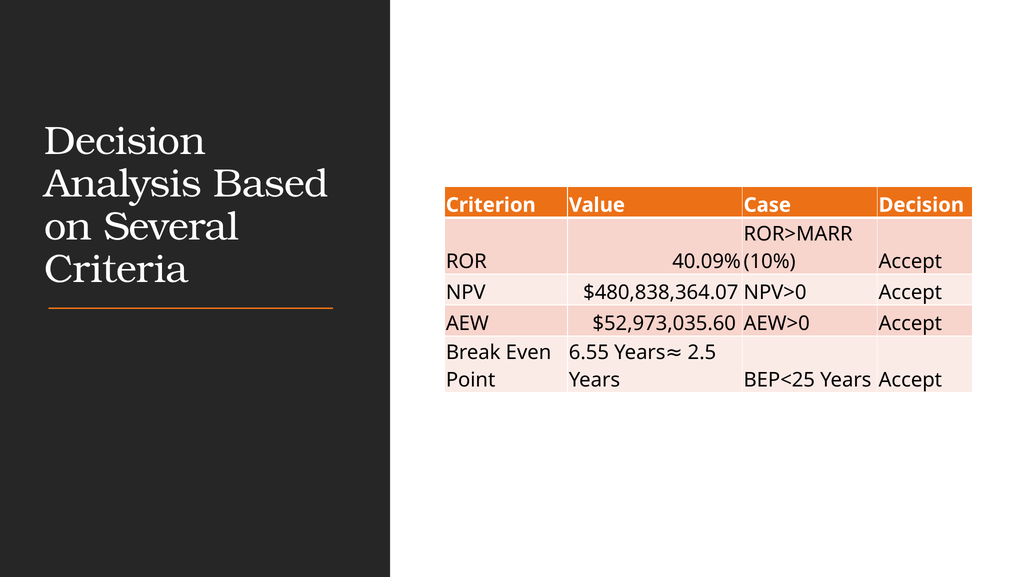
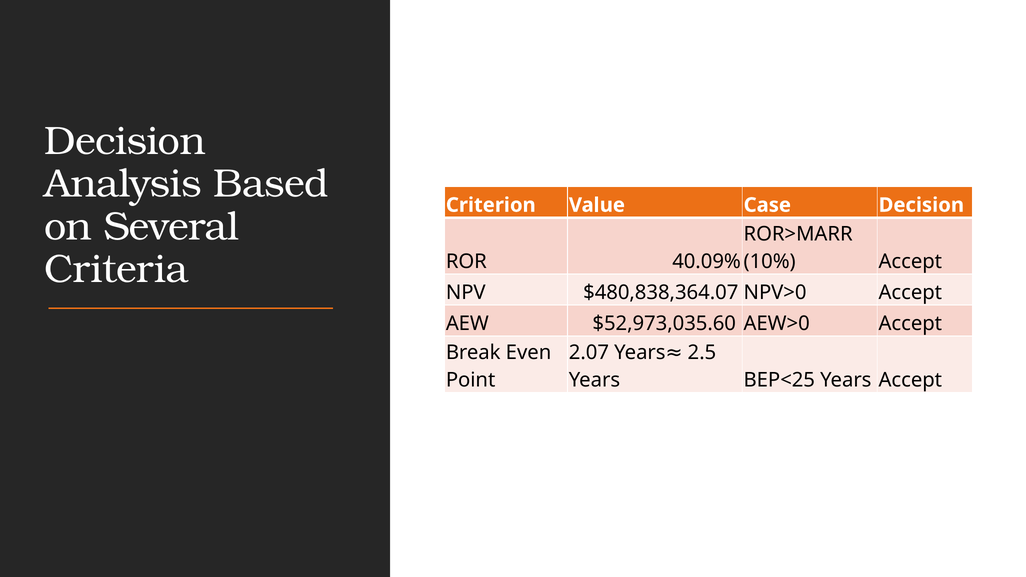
6.55: 6.55 -> 2.07
